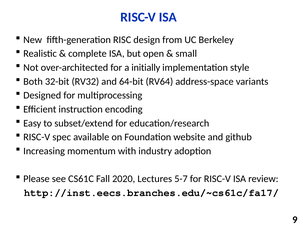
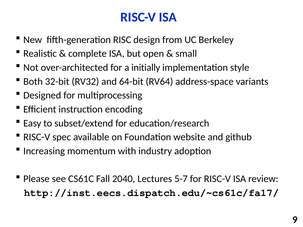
2020: 2020 -> 2040
http://inst.eecs.branches.edu/~cs61c/fa17/: http://inst.eecs.branches.edu/~cs61c/fa17/ -> http://inst.eecs.dispatch.edu/~cs61c/fa17/
